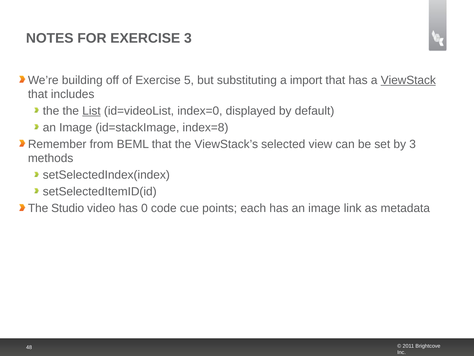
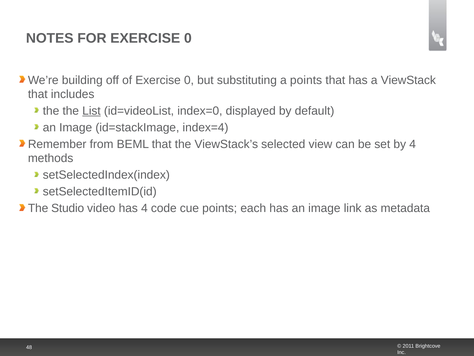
FOR EXERCISE 3: 3 -> 0
of Exercise 5: 5 -> 0
a import: import -> points
ViewStack underline: present -> none
index=8: index=8 -> index=4
by 3: 3 -> 4
has 0: 0 -> 4
